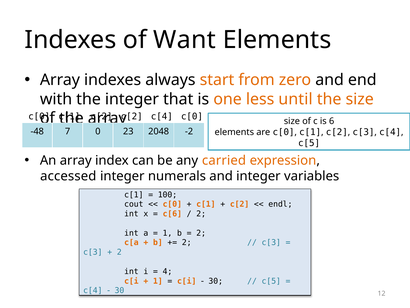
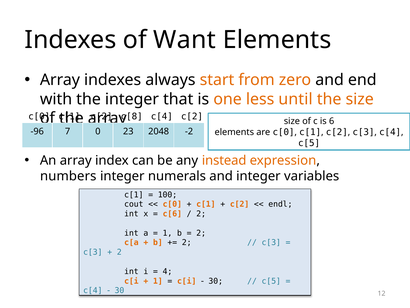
c[2 at (132, 116): c[2 -> c[8
c[4 c[0: c[0 -> c[2
-48: -48 -> -96
carried: carried -> instead
accessed: accessed -> numbers
